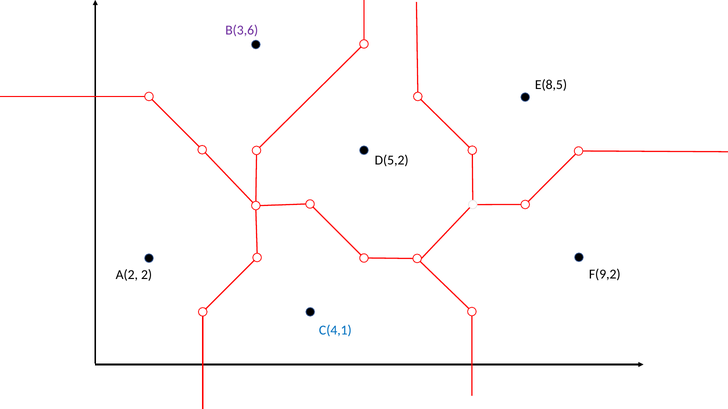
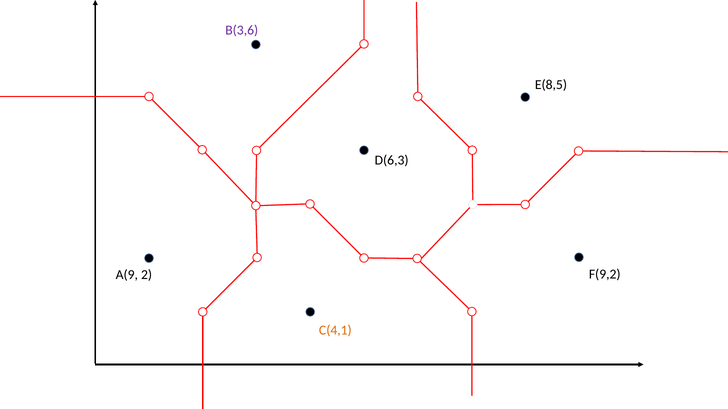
D(5,2: D(5,2 -> D(6,3
A(2: A(2 -> A(9
C(4,1 colour: blue -> orange
